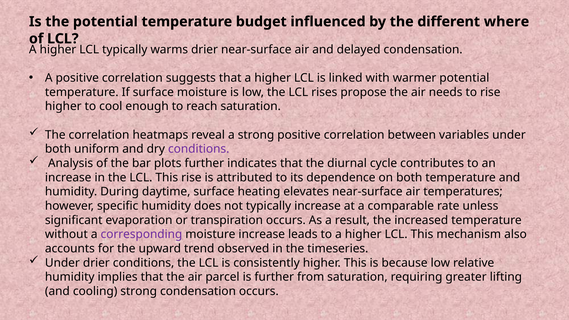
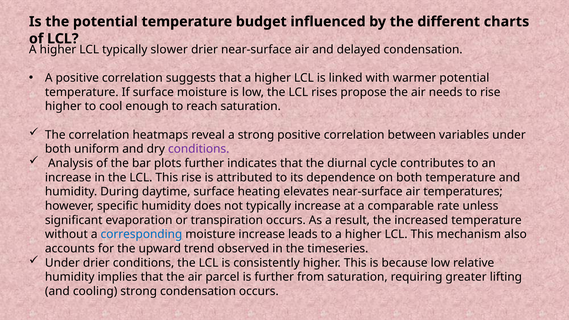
where: where -> charts
warms: warms -> slower
corresponding colour: purple -> blue
